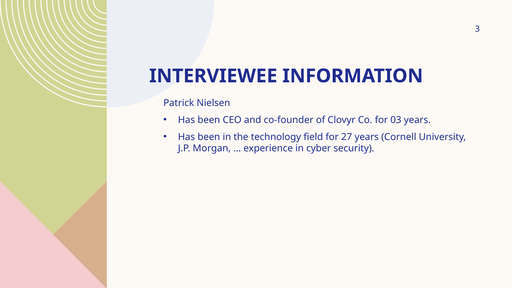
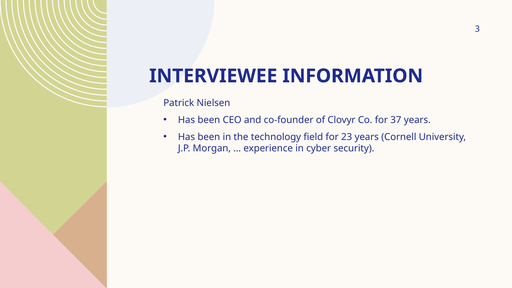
03: 03 -> 37
27: 27 -> 23
